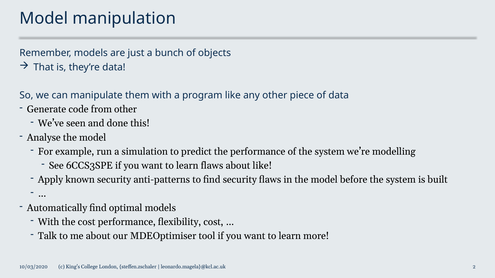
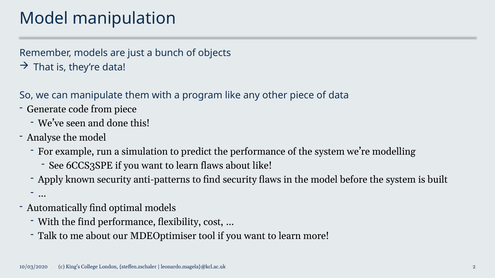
from other: other -> piece
the cost: cost -> find
